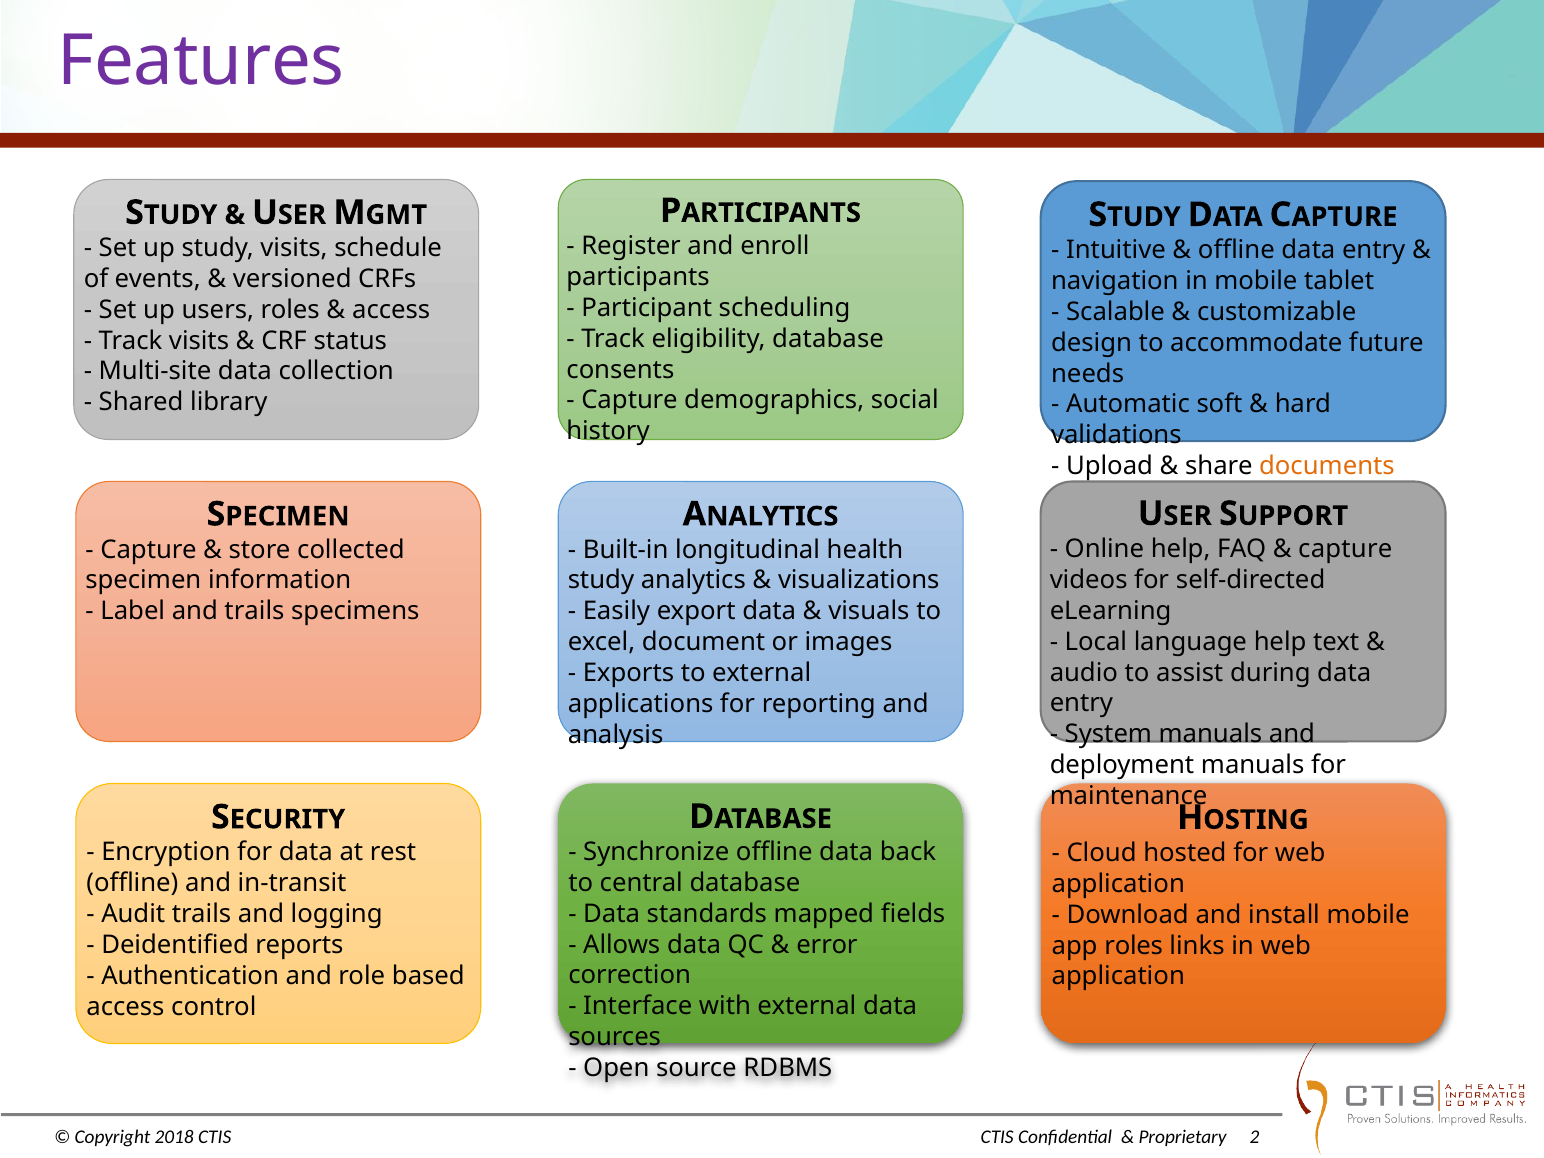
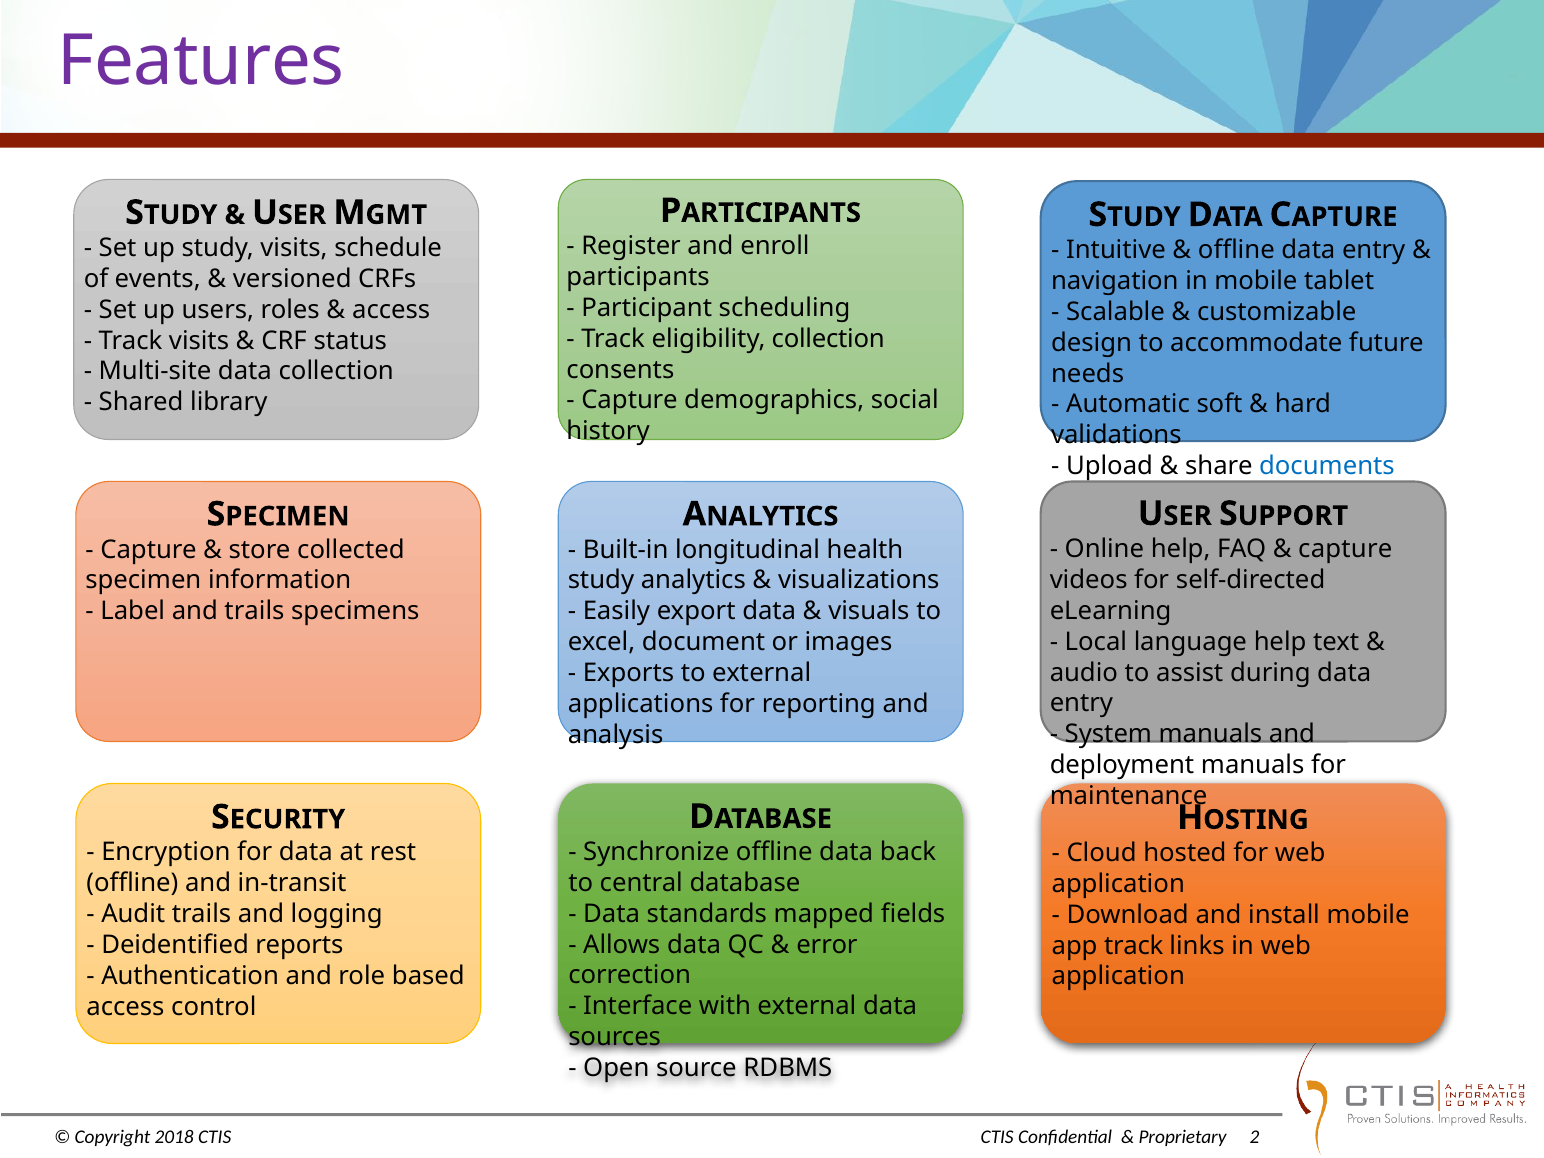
eligibility database: database -> collection
documents colour: orange -> blue
app roles: roles -> track
